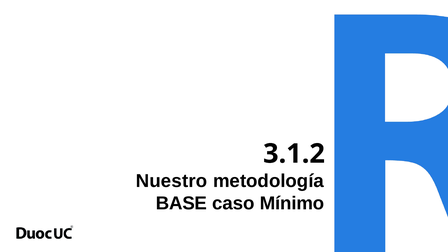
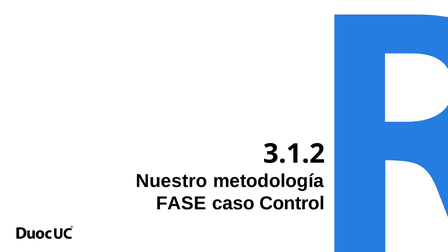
BASE: BASE -> FASE
Mínimo: Mínimo -> Control
